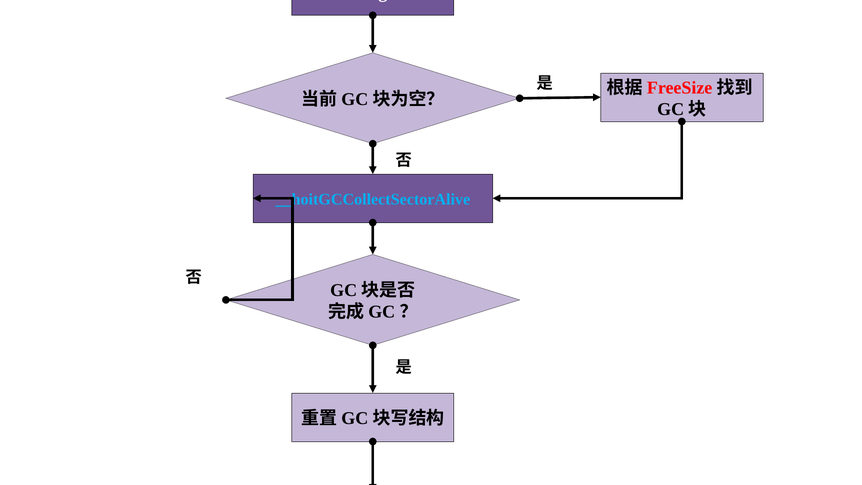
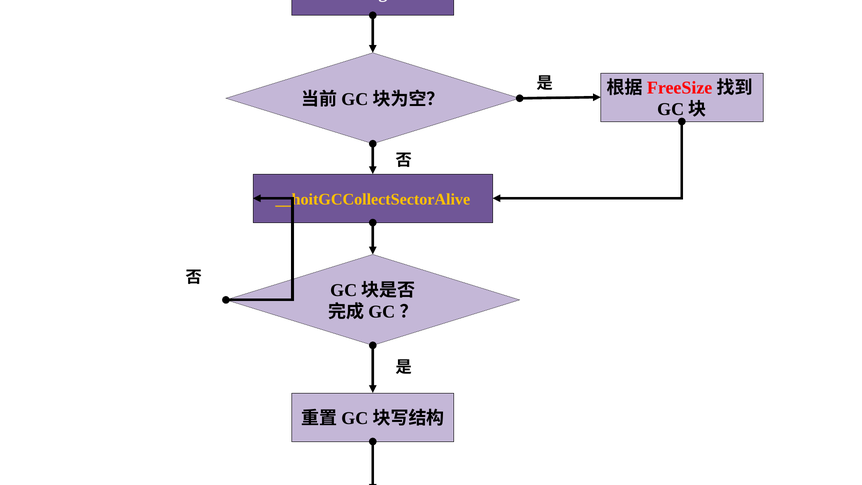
__hoitGCCollectSectorAlive colour: light blue -> yellow
